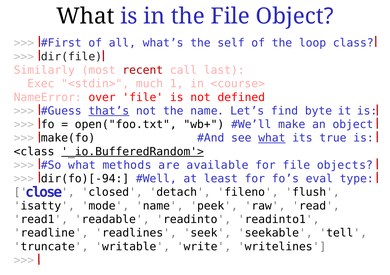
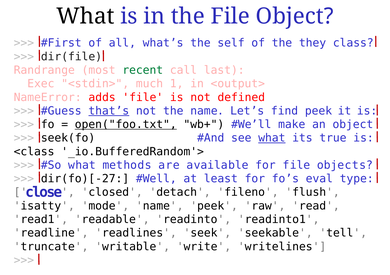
loop: loop -> they
Similarly: Similarly -> Randrange
recent colour: red -> green
<course>: <course> -> <output>
over: over -> adds
find byte: byte -> peek
open("foo.txt underline: none -> present
make(fo: make(fo -> seek(fo
_io.BufferedRandom'> underline: present -> none
dir(fo)[-94: dir(fo)[-94 -> dir(fo)[-27
